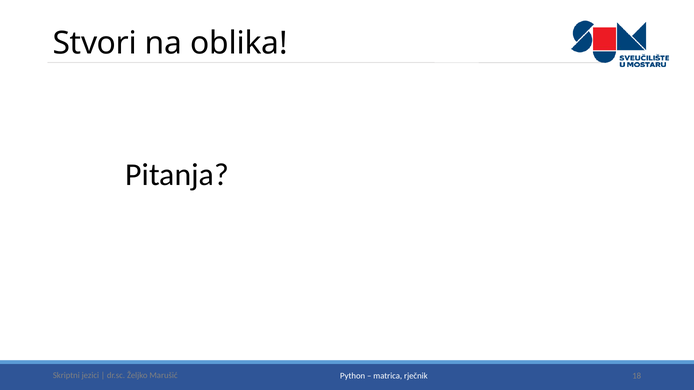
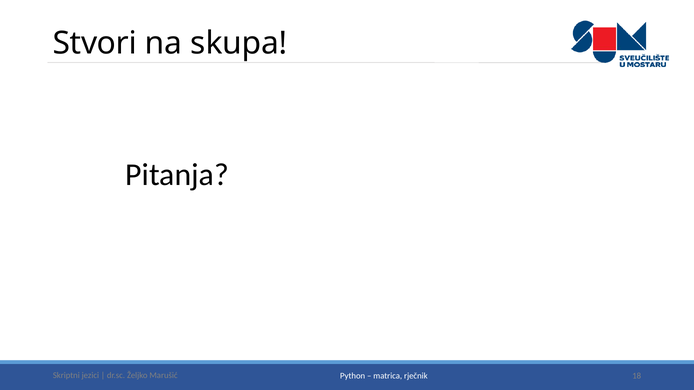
oblika: oblika -> skupa
